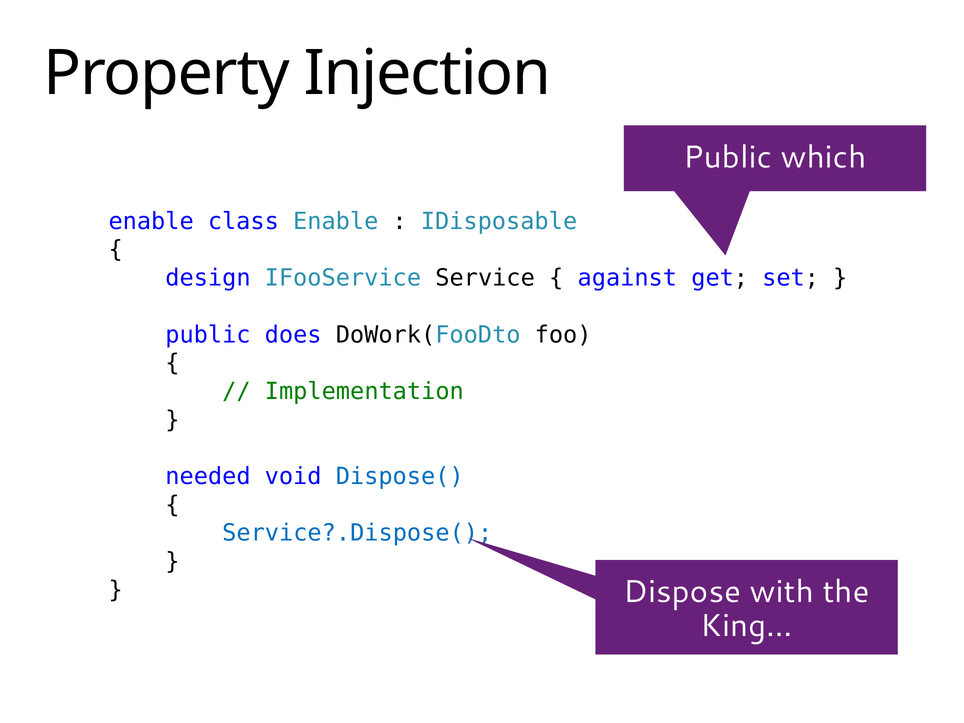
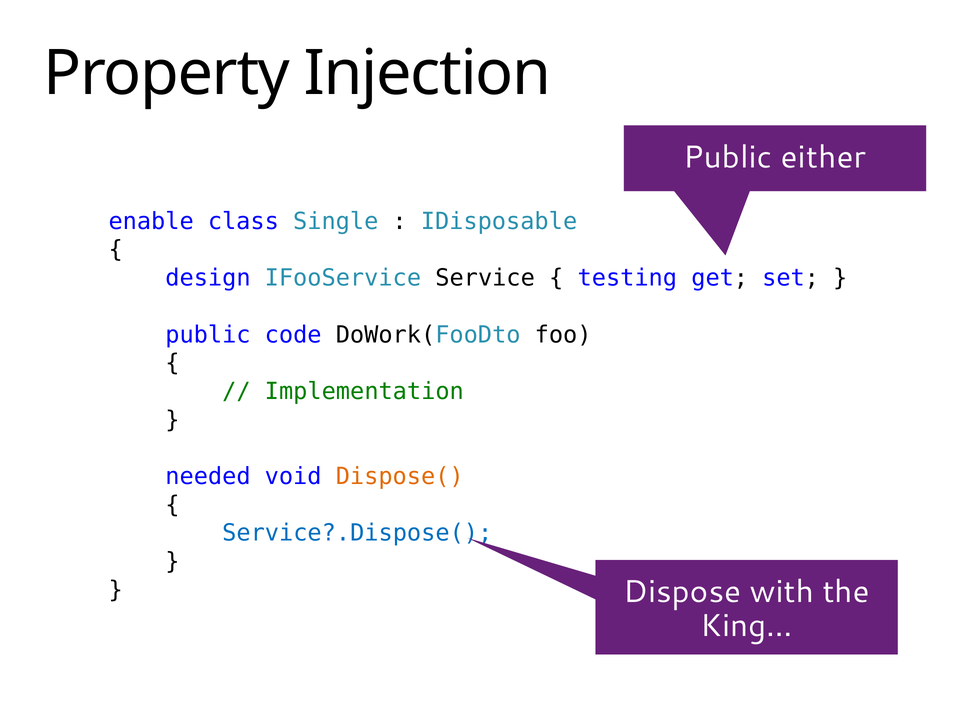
which: which -> either
class Enable: Enable -> Single
against: against -> testing
does: does -> code
Dispose( colour: blue -> orange
